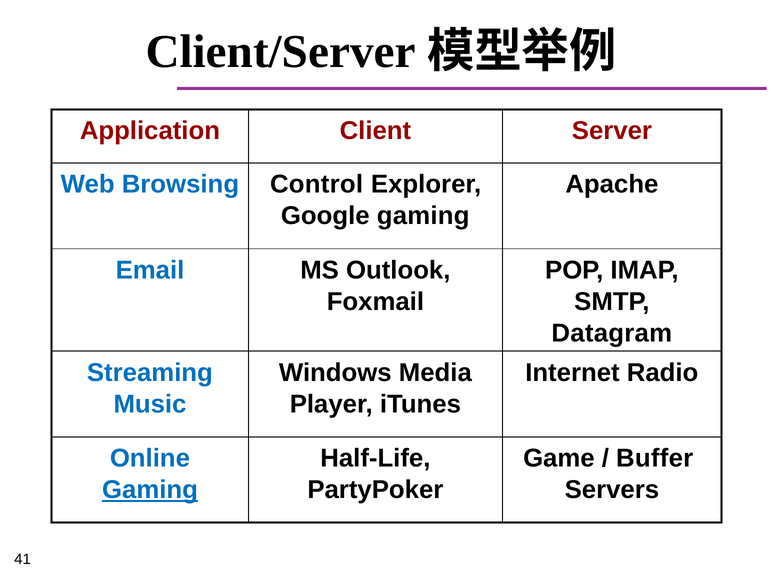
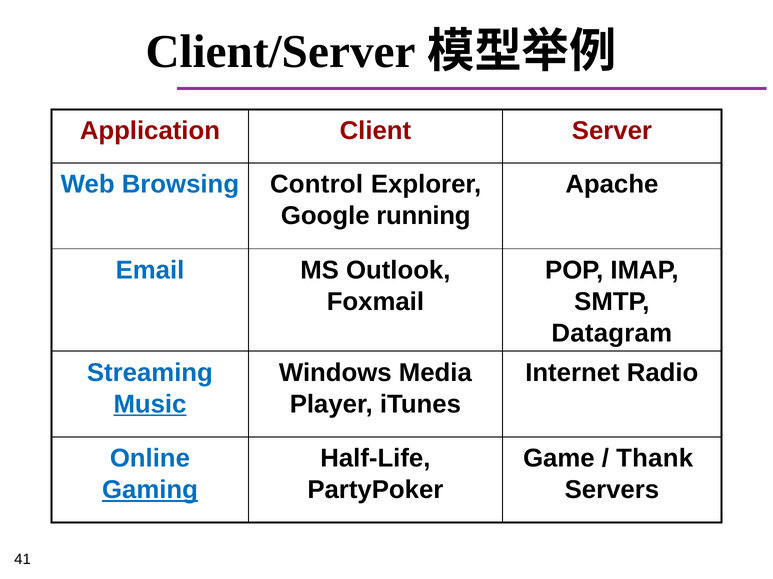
Google gaming: gaming -> running
Music underline: none -> present
Buffer: Buffer -> Thank
